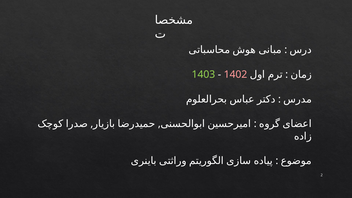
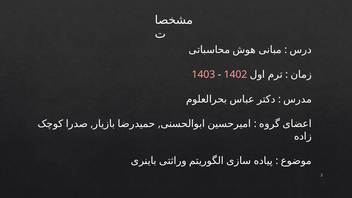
1403 colour: light green -> pink
